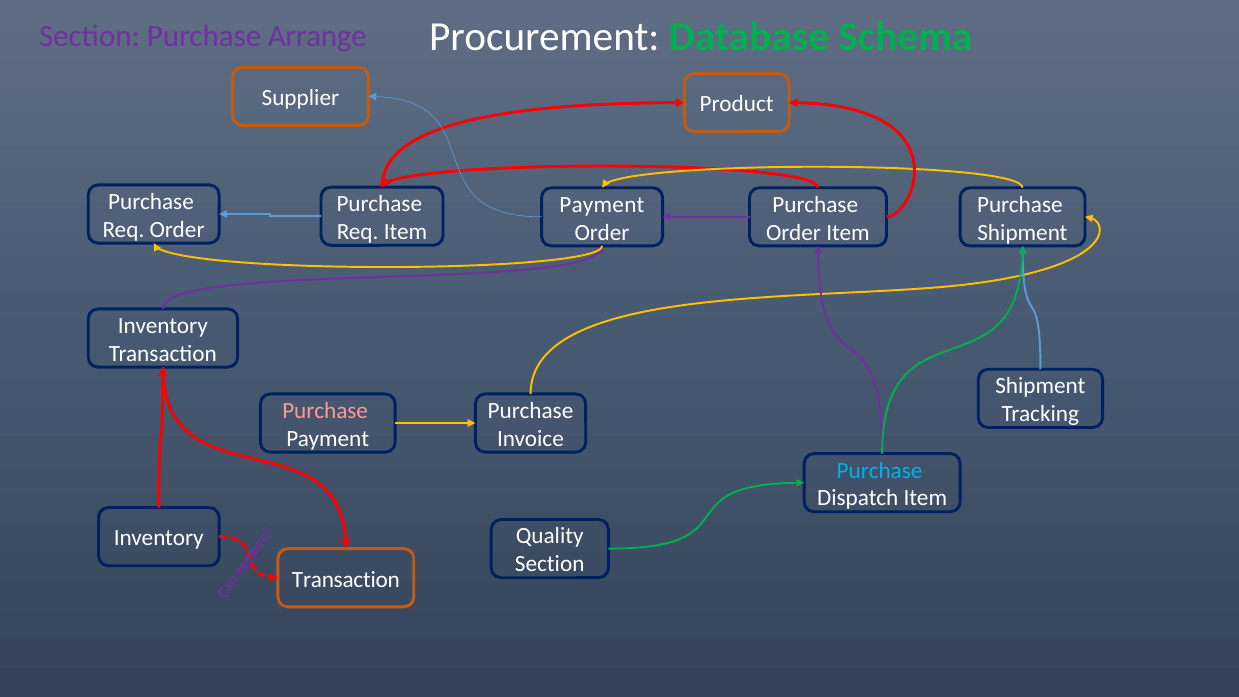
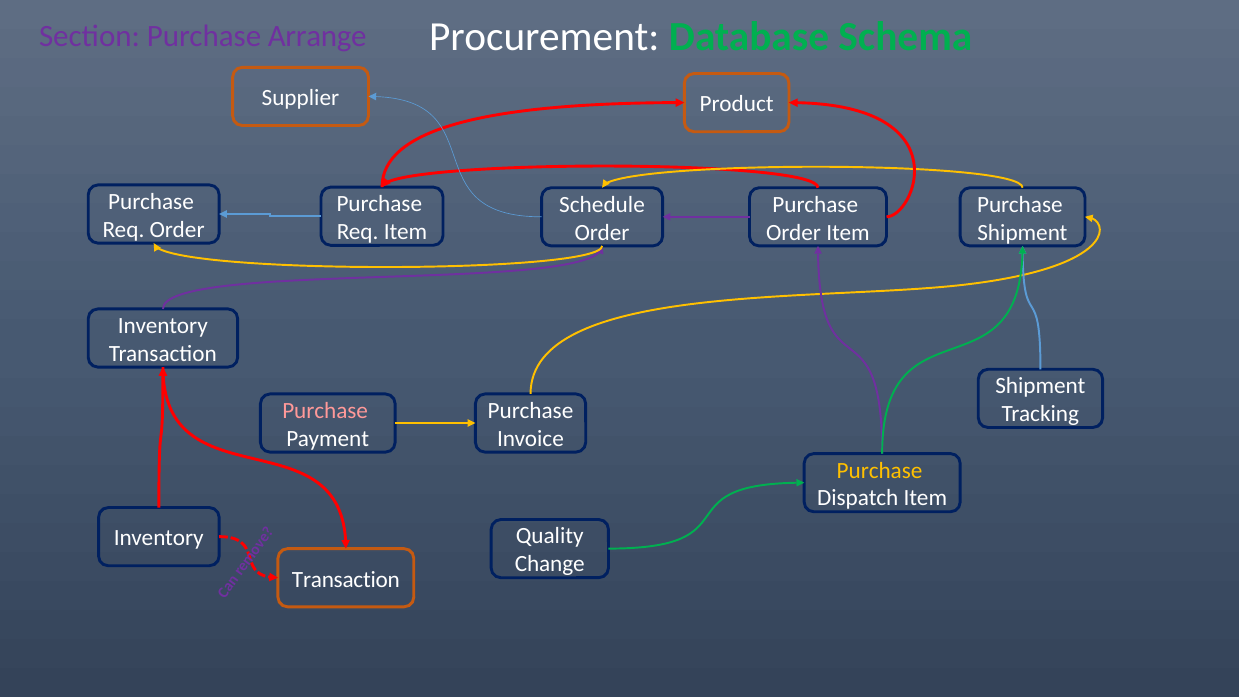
Payment at (602, 204): Payment -> Schedule
Purchase at (880, 470) colour: light blue -> yellow
Section at (550, 564): Section -> Change
